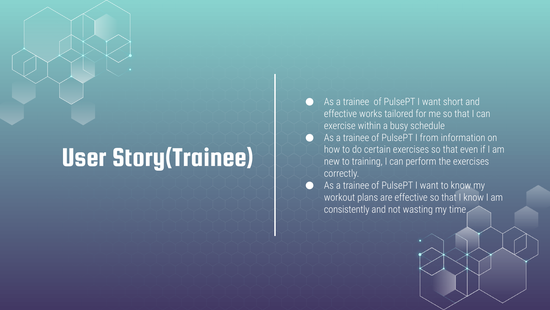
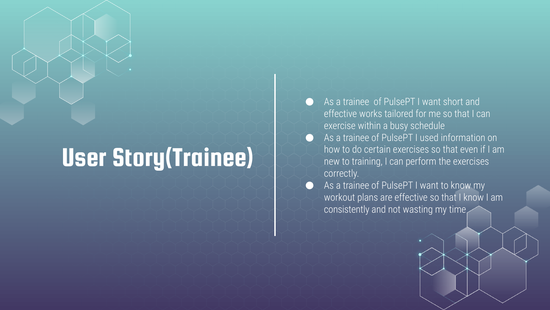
from: from -> used
